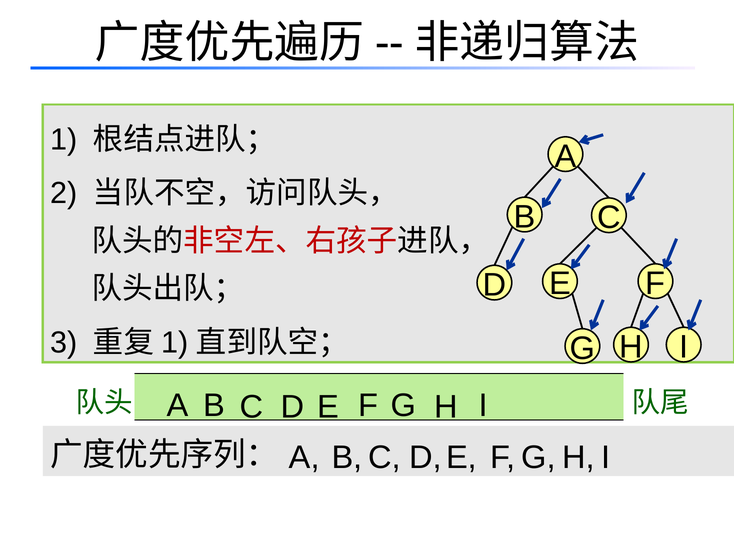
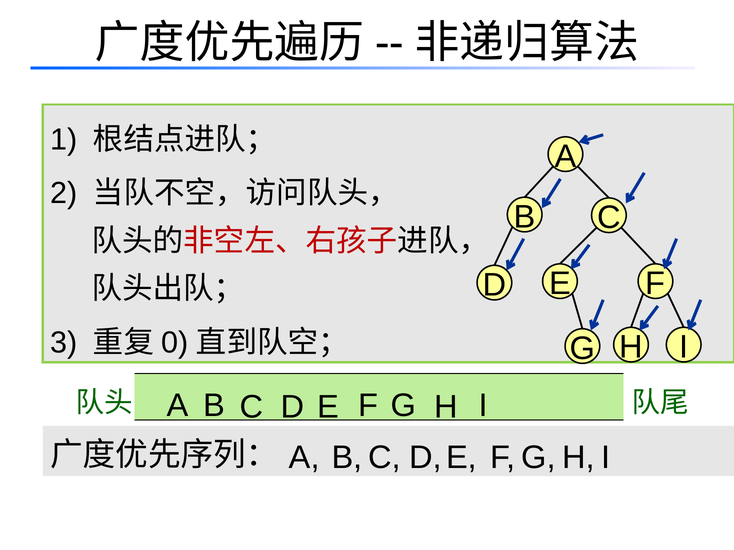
1 at (175, 343): 1 -> 0
